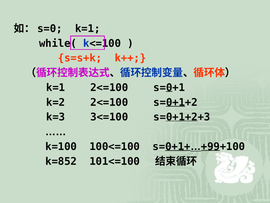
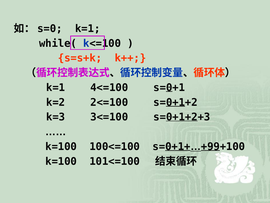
k=1 2<=100: 2<=100 -> 4<=100
k=852 at (61, 161): k=852 -> k=100
